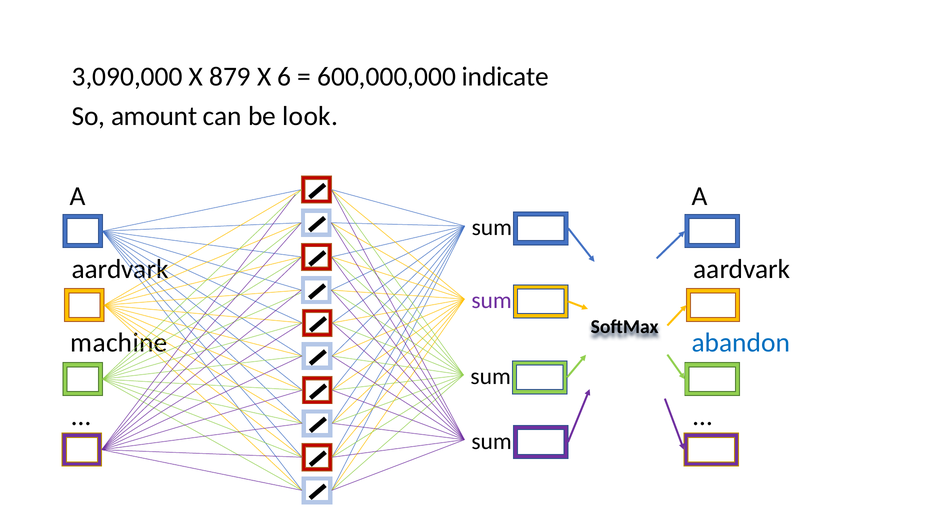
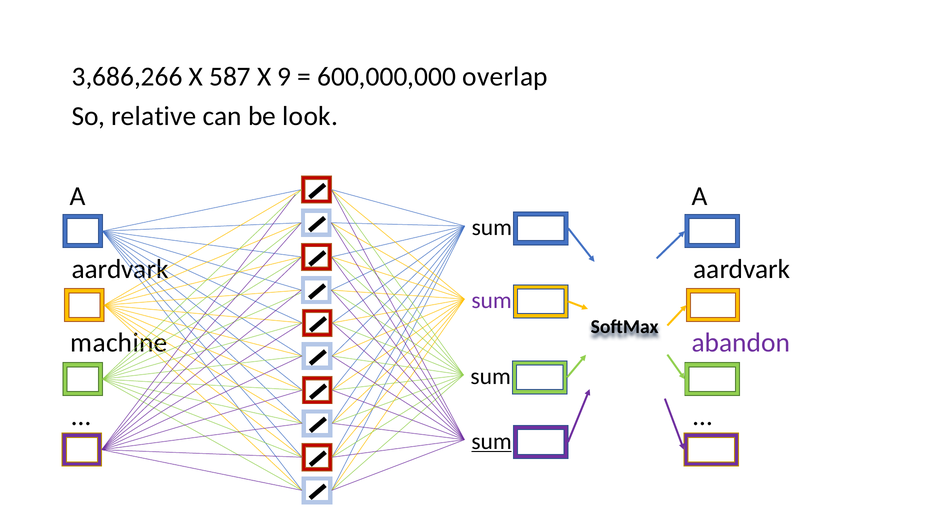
3,090,000: 3,090,000 -> 3,686,266
879: 879 -> 587
6: 6 -> 9
indicate: indicate -> overlap
amount: amount -> relative
abandon colour: blue -> purple
sum at (492, 442) underline: none -> present
